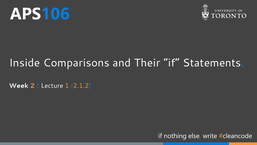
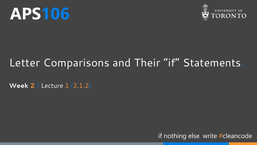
Inside: Inside -> Letter
